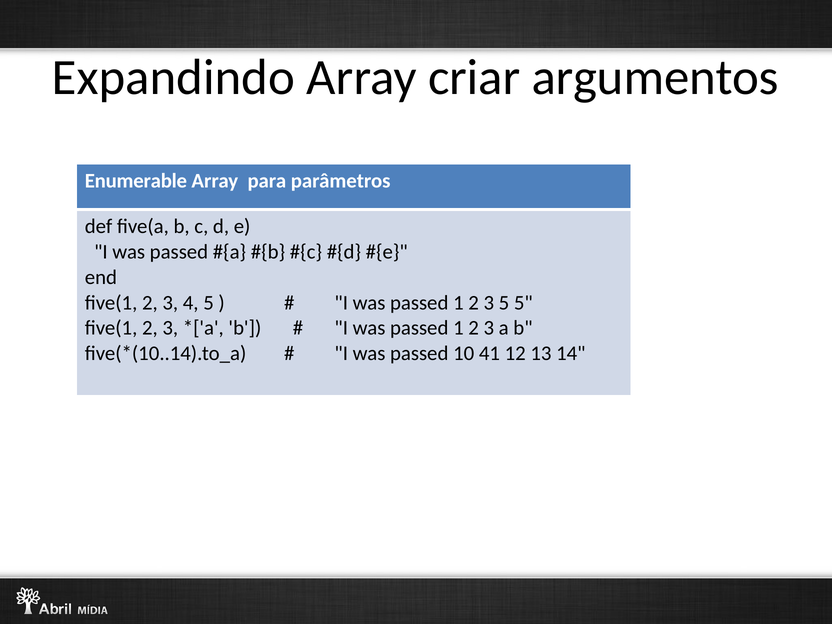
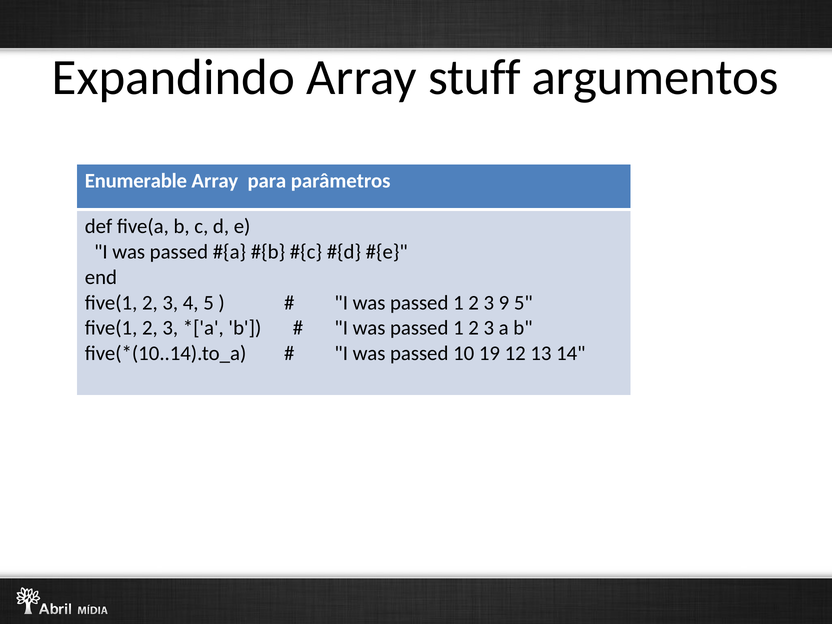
criar: criar -> stuff
3 5: 5 -> 9
41: 41 -> 19
